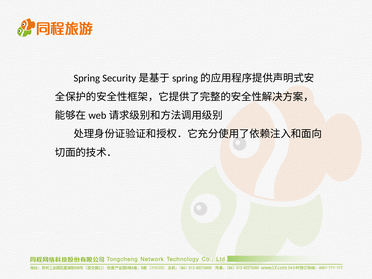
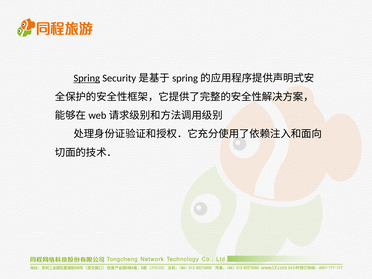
Spring underline: none -> present
